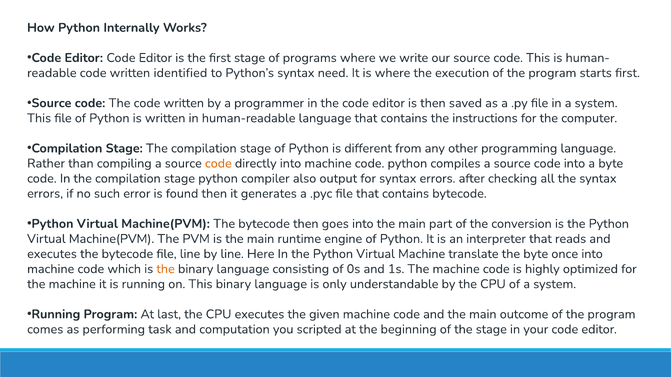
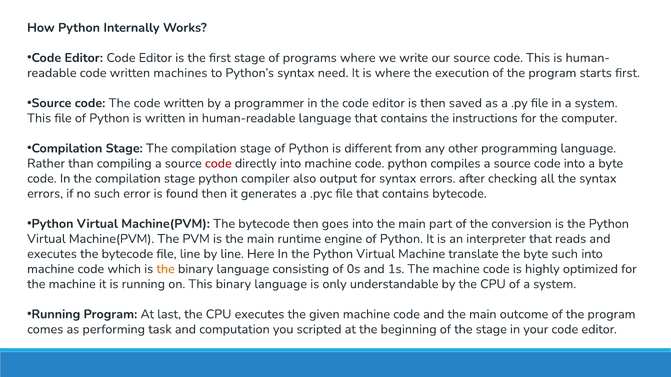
identified: identified -> machines
code at (218, 164) colour: orange -> red
byte once: once -> such
